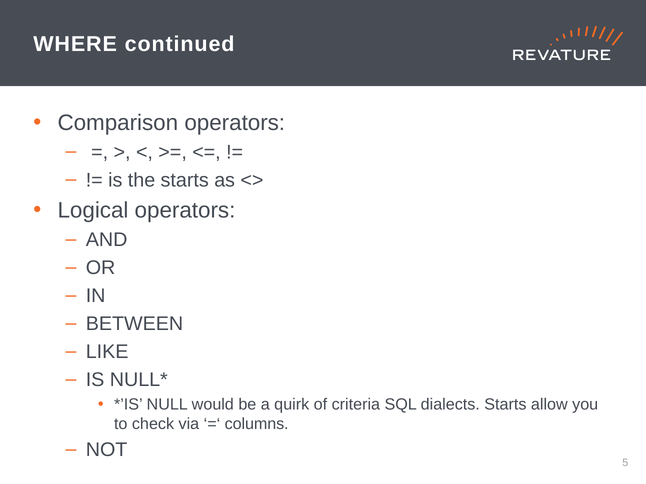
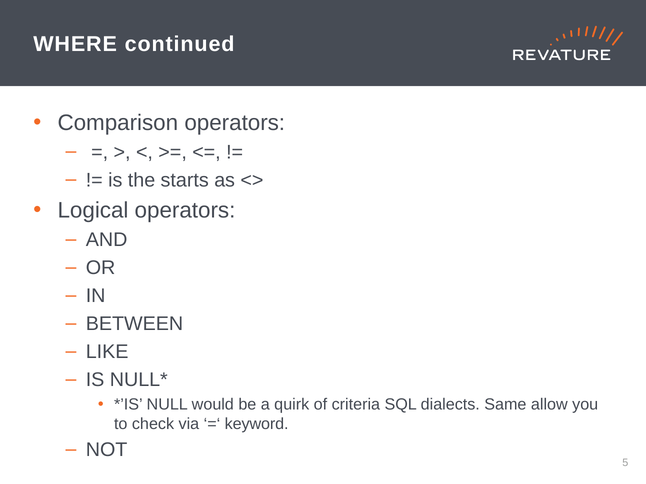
dialects Starts: Starts -> Same
columns: columns -> keyword
